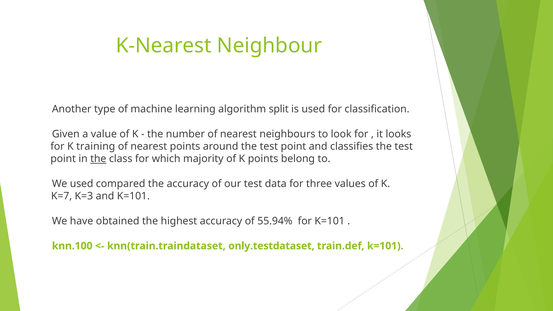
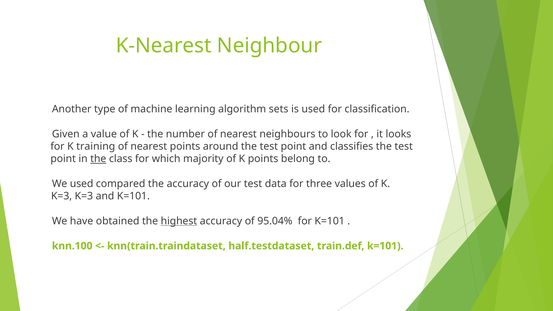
split: split -> sets
K=7 at (62, 196): K=7 -> K=3
highest underline: none -> present
55.94%: 55.94% -> 95.04%
only.testdataset: only.testdataset -> half.testdataset
